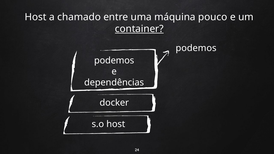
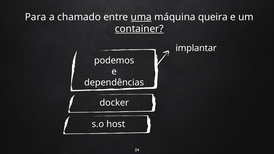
Host at (36, 17): Host -> Para
uma underline: none -> present
pouco: pouco -> queira
podemos at (196, 48): podemos -> implantar
